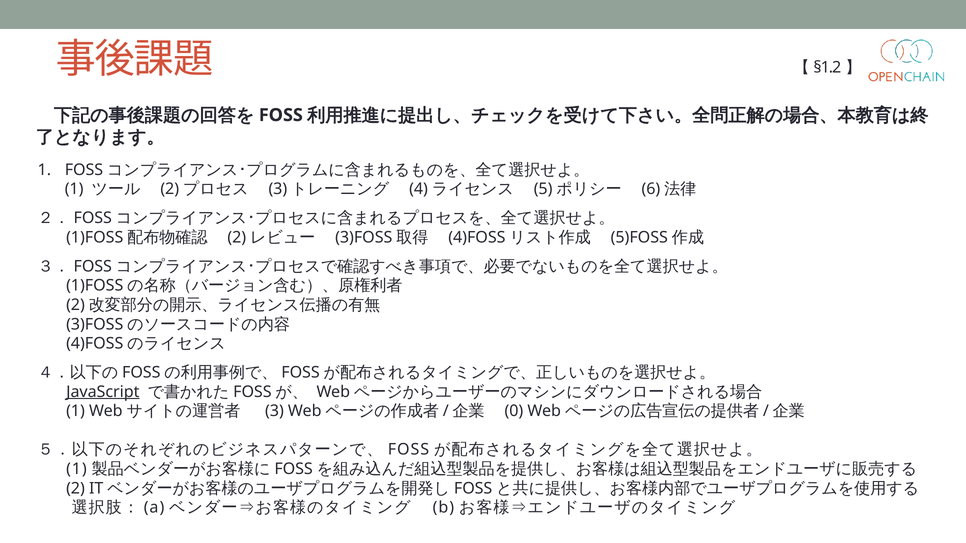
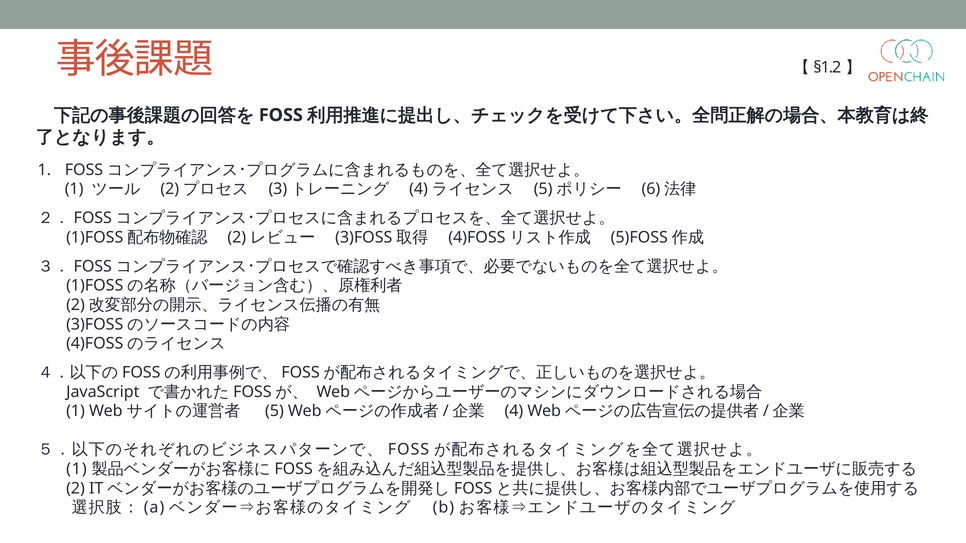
JavaScript underline: present -> none
3: 3 -> 5
0: 0 -> 4
